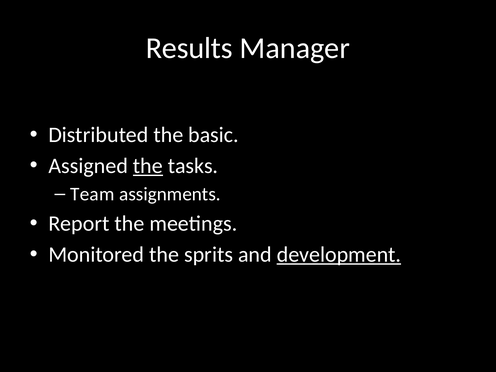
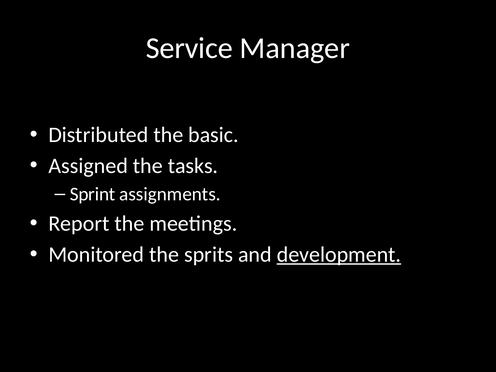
Results: Results -> Service
the at (148, 166) underline: present -> none
Team: Team -> Sprint
